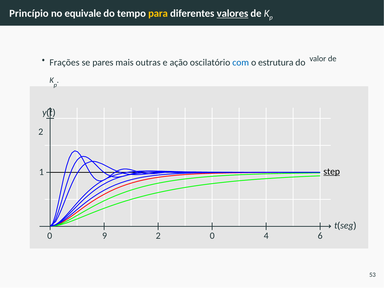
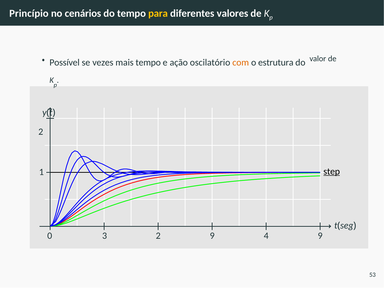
equivale: equivale -> cenários
valores underline: present -> none
Frações: Frações -> Possível
pares: pares -> vezes
mais outras: outras -> tempo
com colour: blue -> orange
9: 9 -> 3
2 0: 0 -> 9
4 6: 6 -> 9
